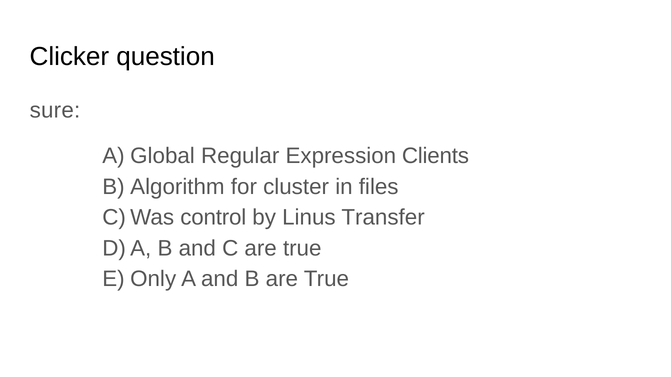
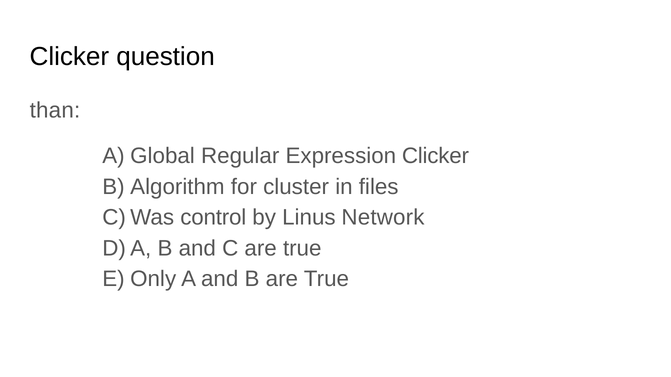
sure: sure -> than
Expression Clients: Clients -> Clicker
Transfer: Transfer -> Network
